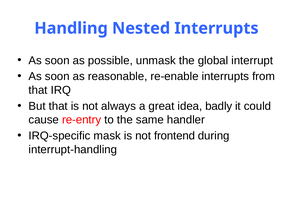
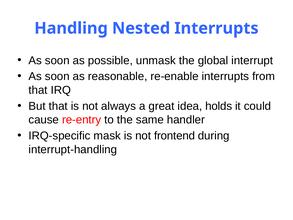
badly: badly -> holds
